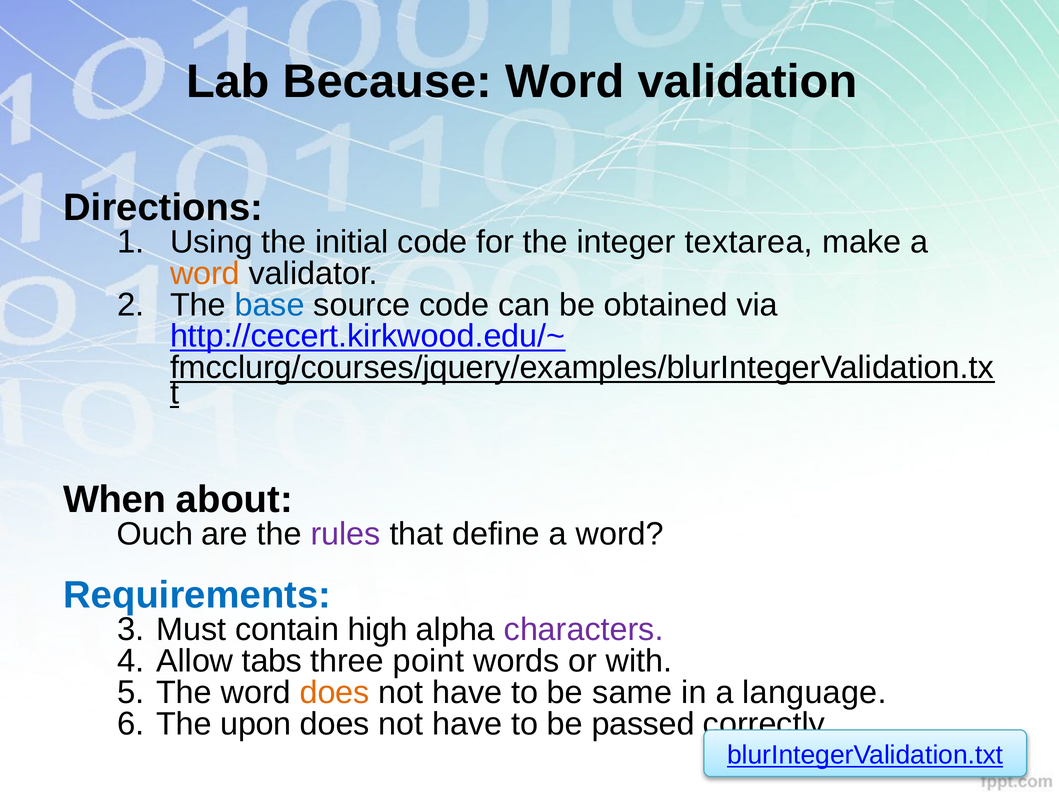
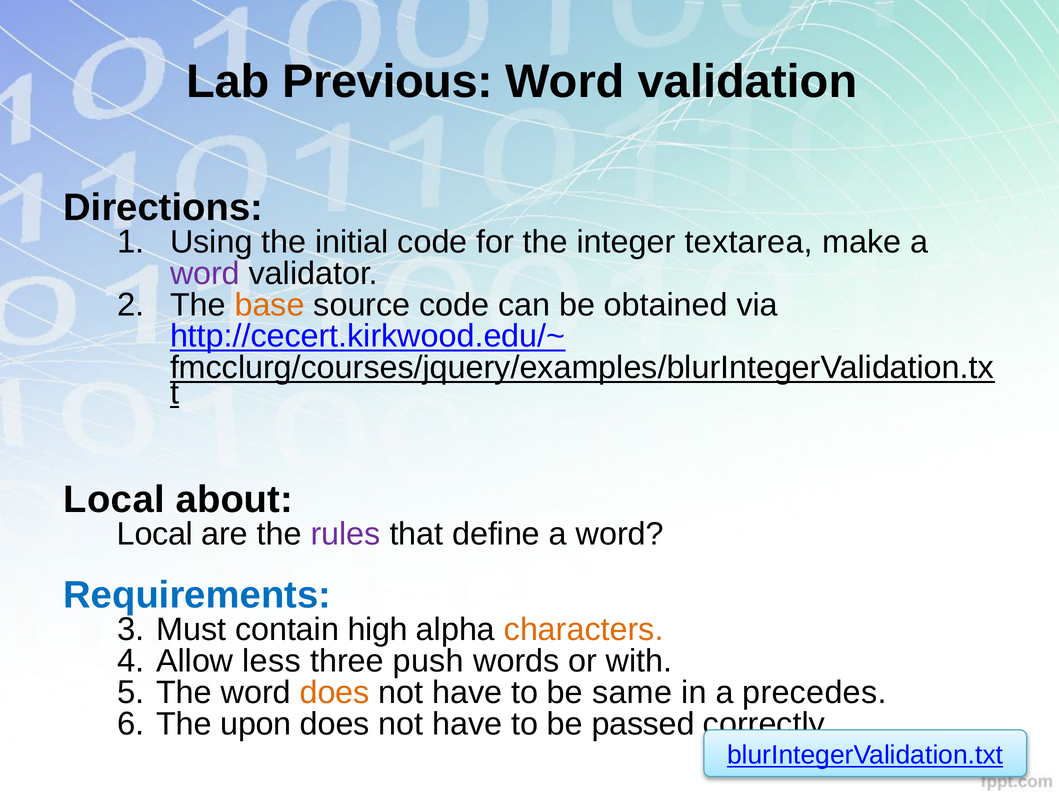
Because: Because -> Previous
word at (205, 274) colour: orange -> purple
base colour: blue -> orange
When at (114, 500): When -> Local
Ouch at (155, 534): Ouch -> Local
characters colour: purple -> orange
tabs: tabs -> less
point: point -> push
language: language -> precedes
